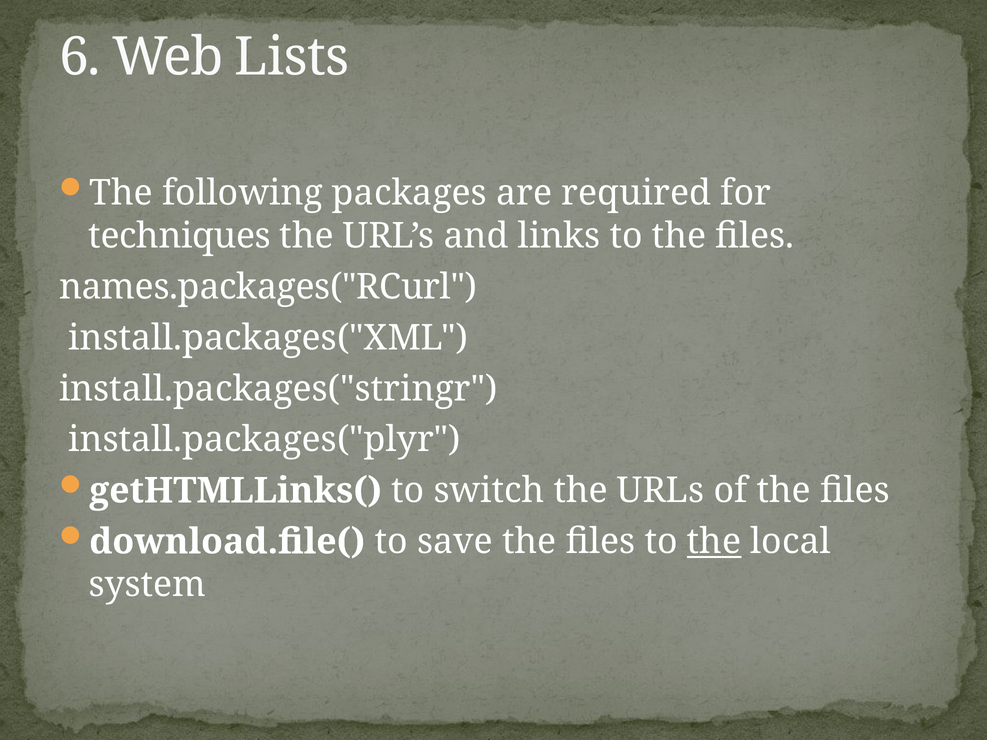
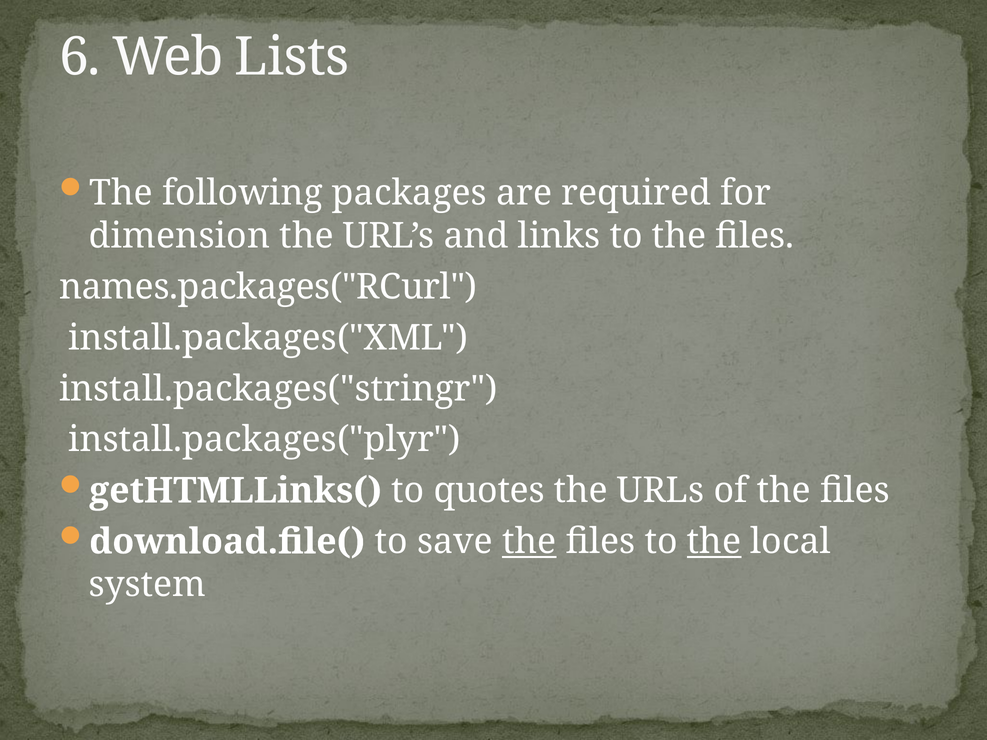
techniques: techniques -> dimension
switch: switch -> quotes
the at (529, 542) underline: none -> present
